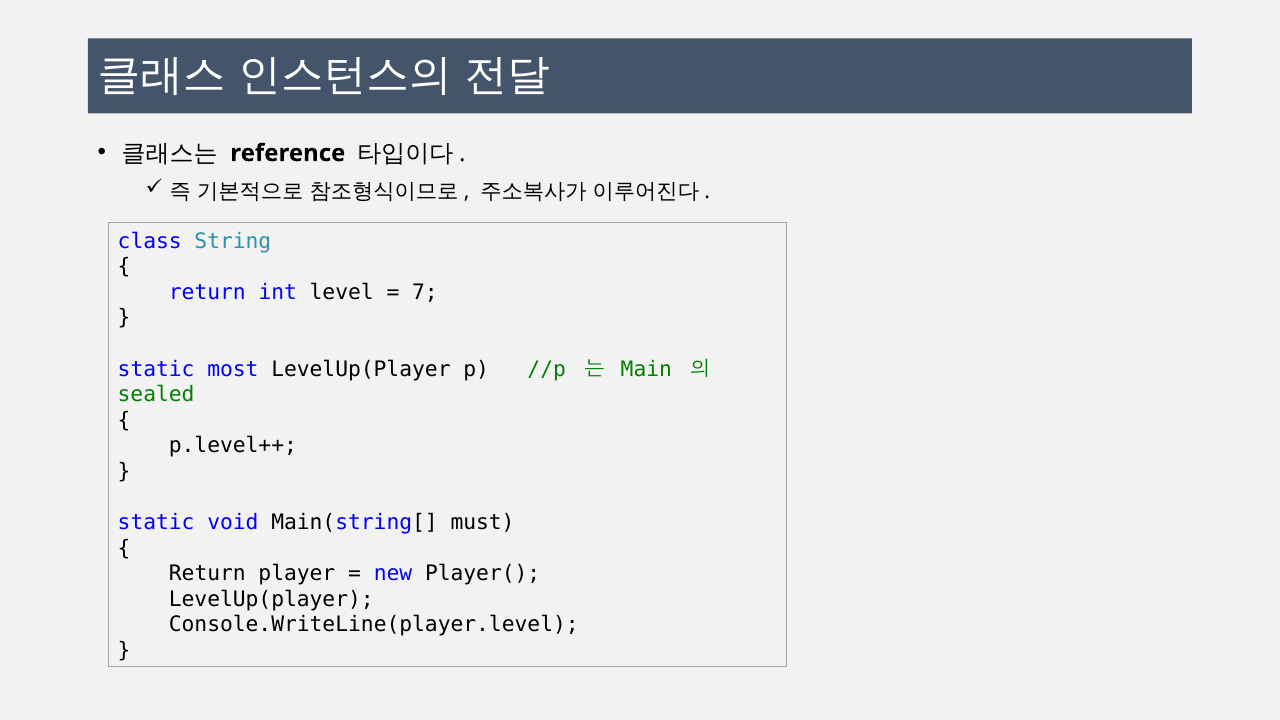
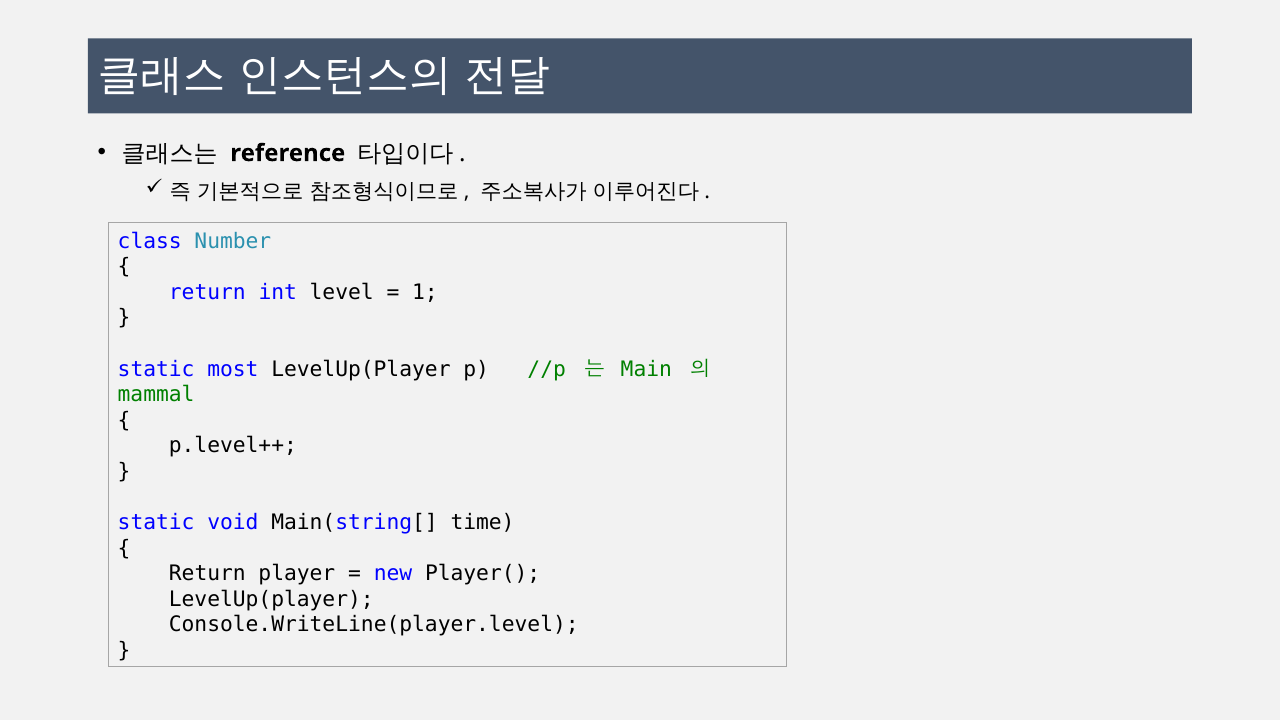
String: String -> Number
7: 7 -> 1
sealed: sealed -> mammal
must: must -> time
